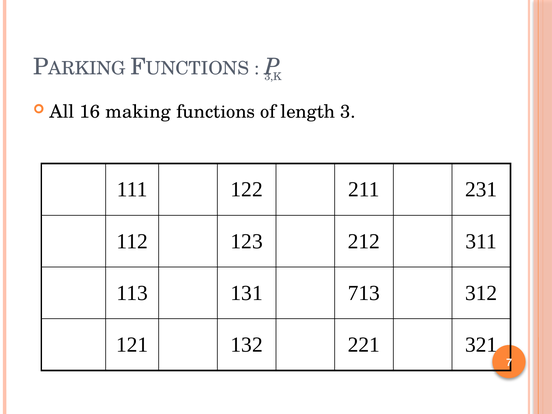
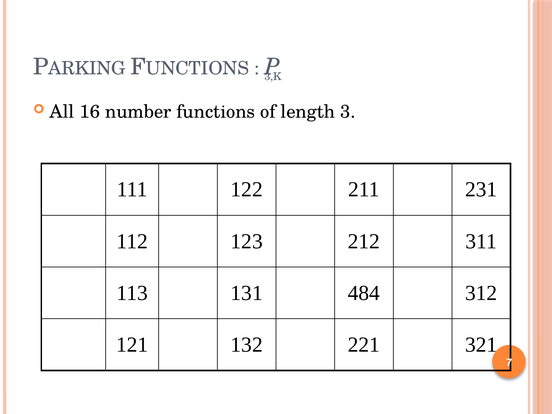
making: making -> number
713: 713 -> 484
